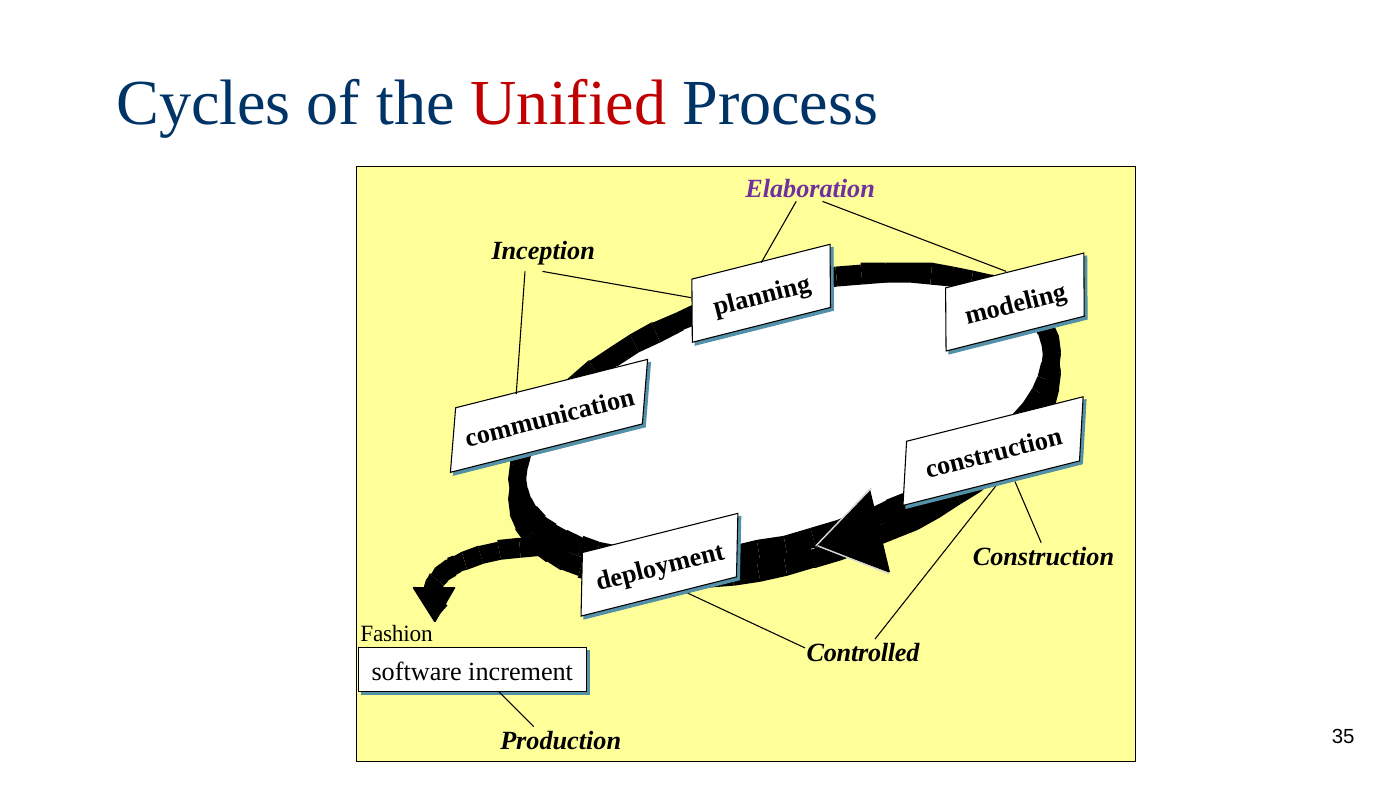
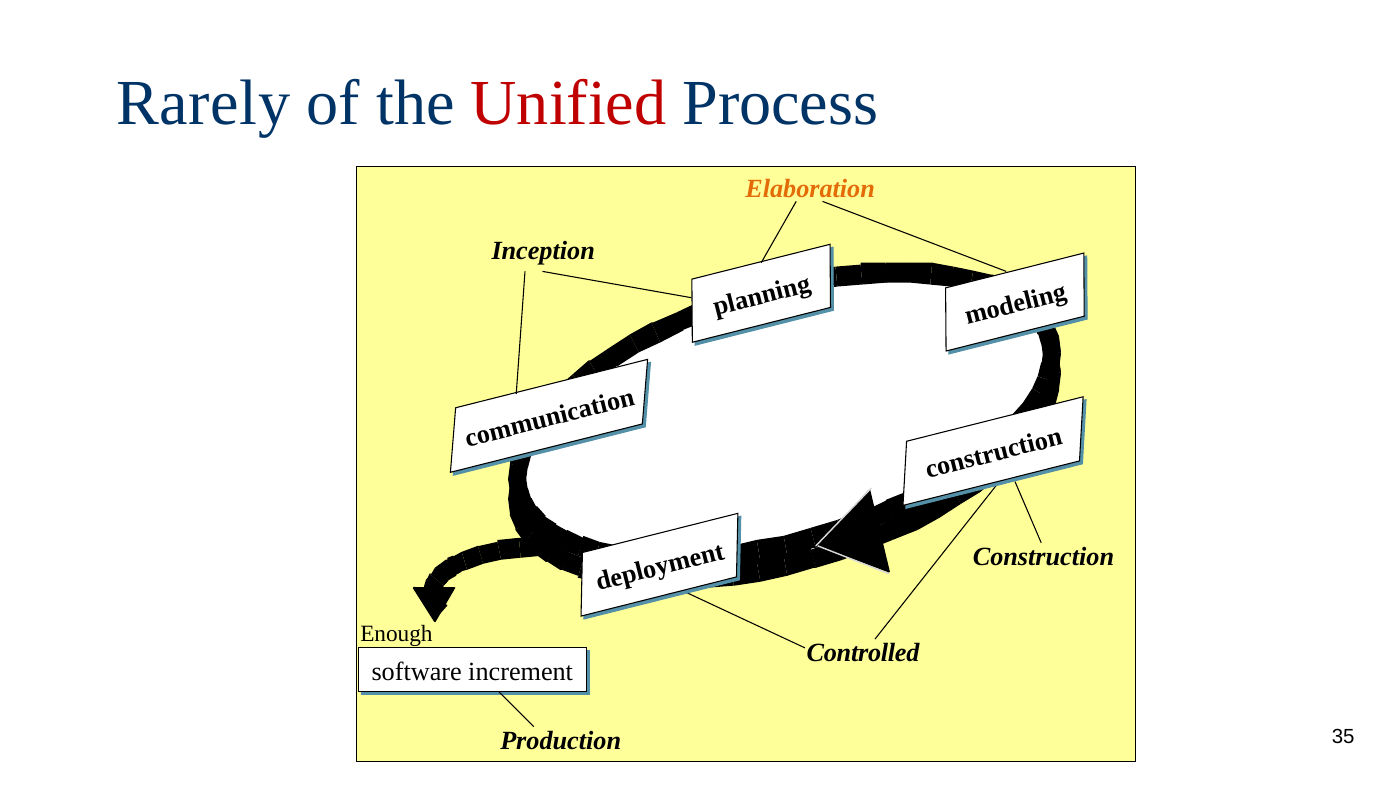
Cycles: Cycles -> Rarely
Elaboration colour: purple -> orange
Fashion: Fashion -> Enough
